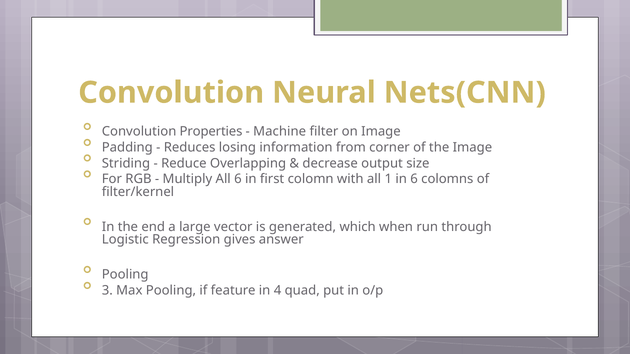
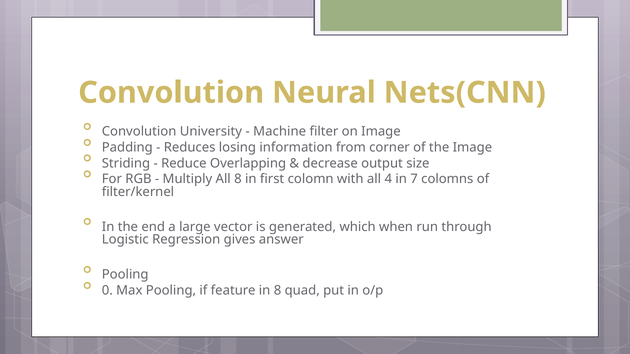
Properties: Properties -> University
All 6: 6 -> 8
1: 1 -> 4
in 6: 6 -> 7
3: 3 -> 0
in 4: 4 -> 8
